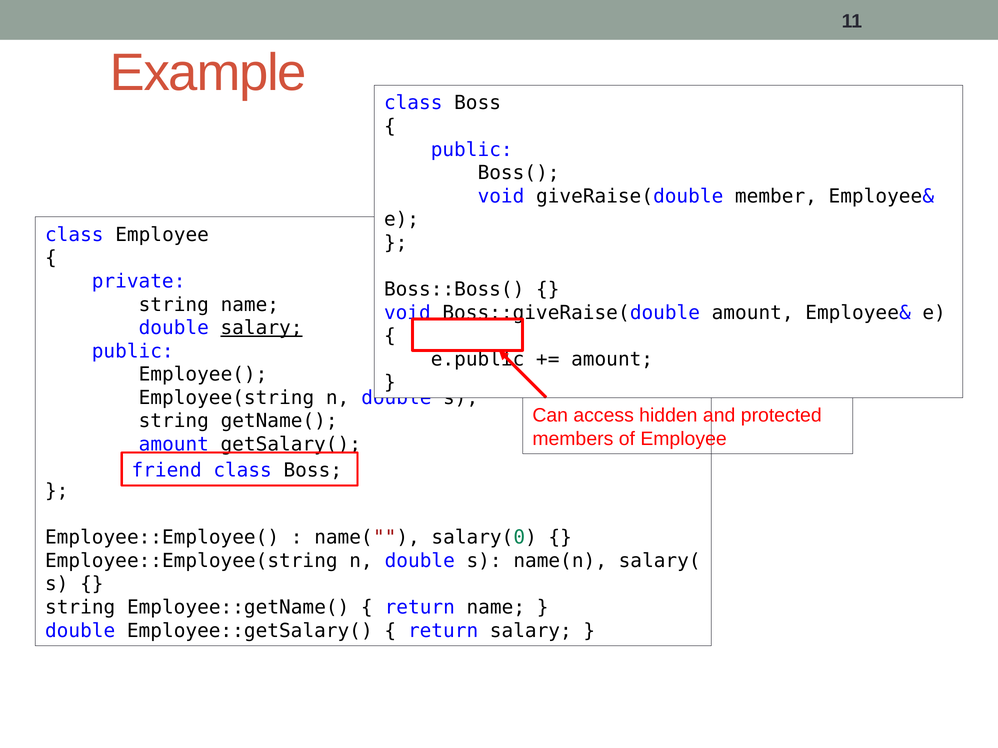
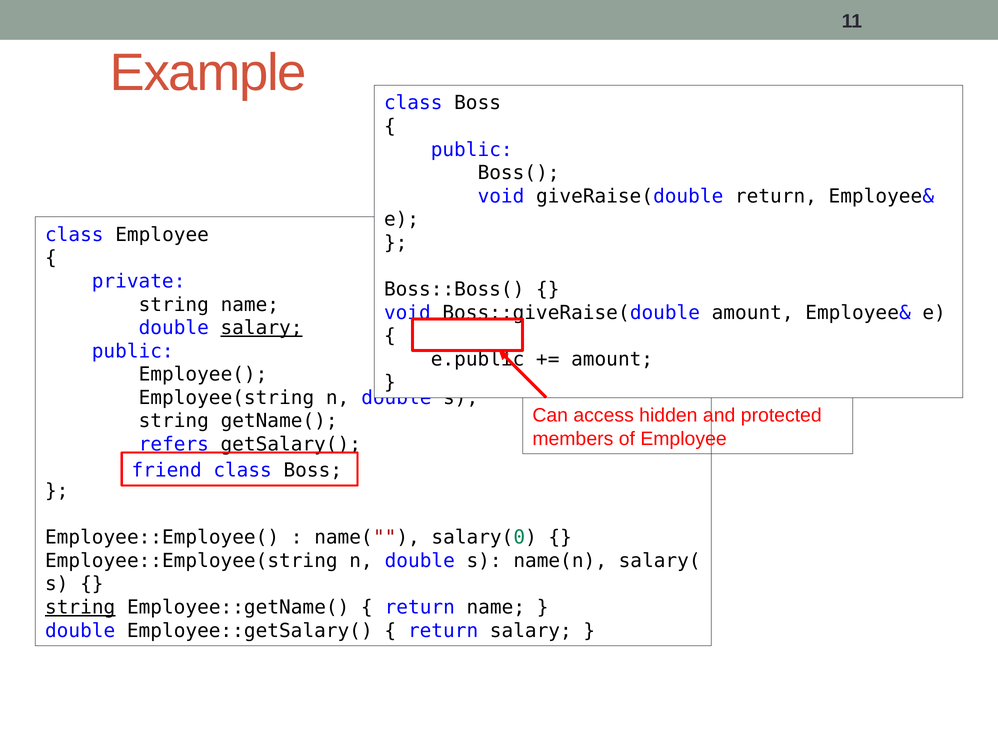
giveRaise(double member: member -> return
amount at (174, 445): amount -> refers
string at (80, 608) underline: none -> present
